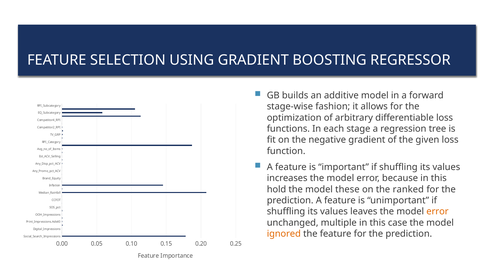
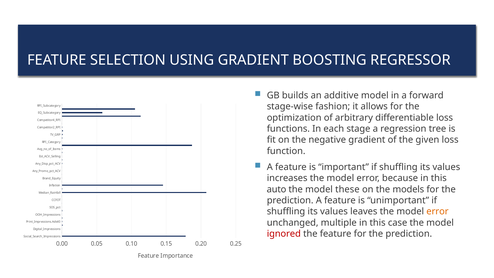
hold: hold -> auto
ranked: ranked -> models
ignored colour: orange -> red
